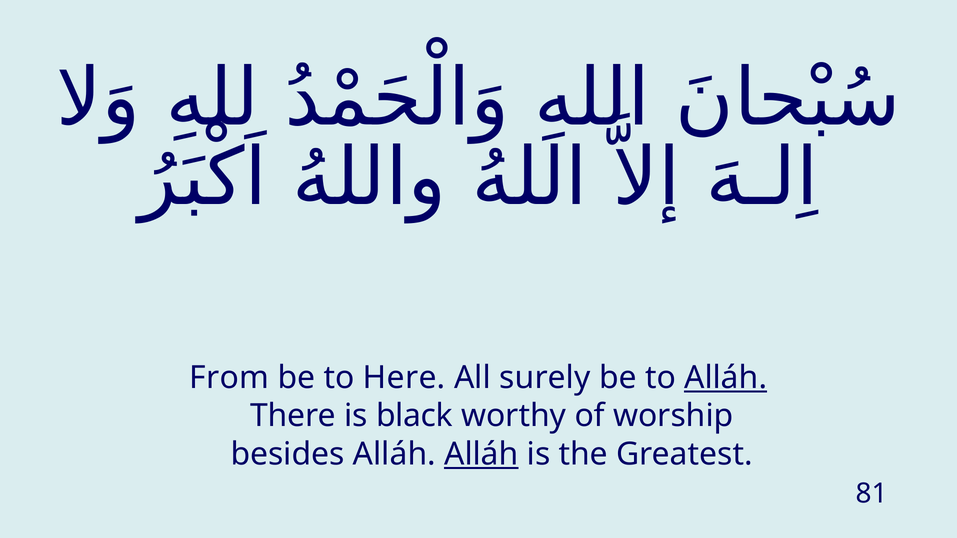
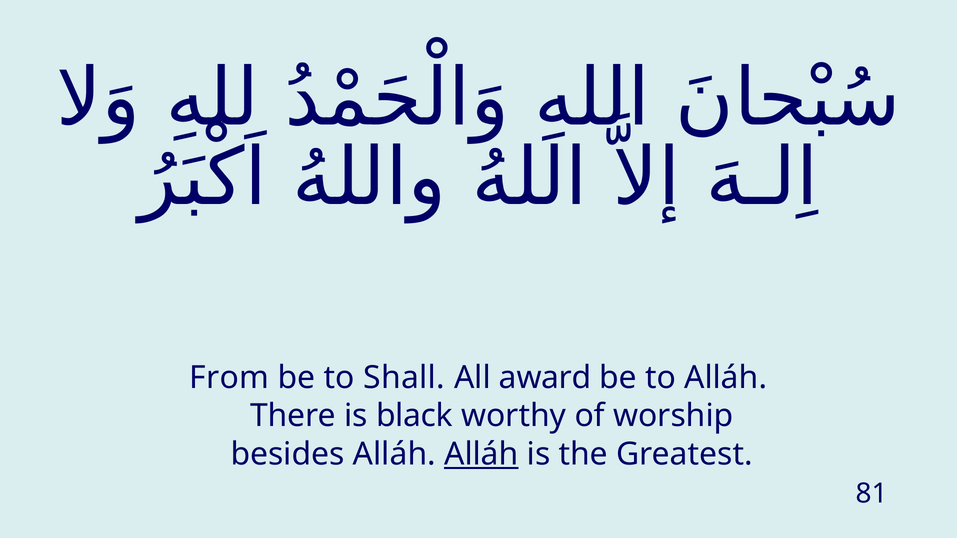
Here: Here -> Shall
surely: surely -> award
Alláh at (726, 378) underline: present -> none
